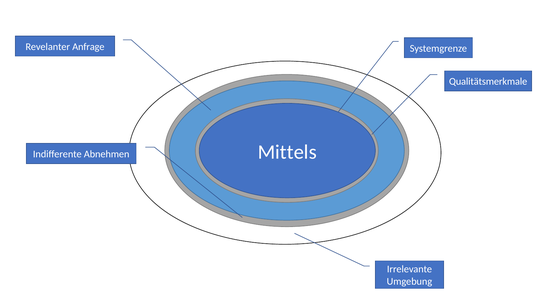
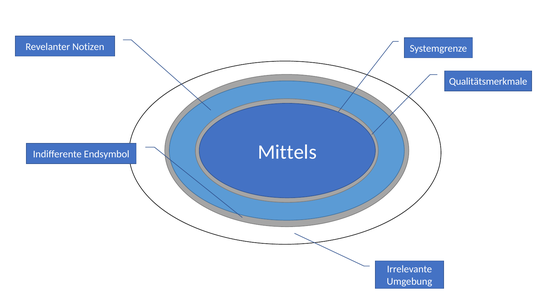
Anfrage: Anfrage -> Notizen
Abnehmen: Abnehmen -> Endsymbol
